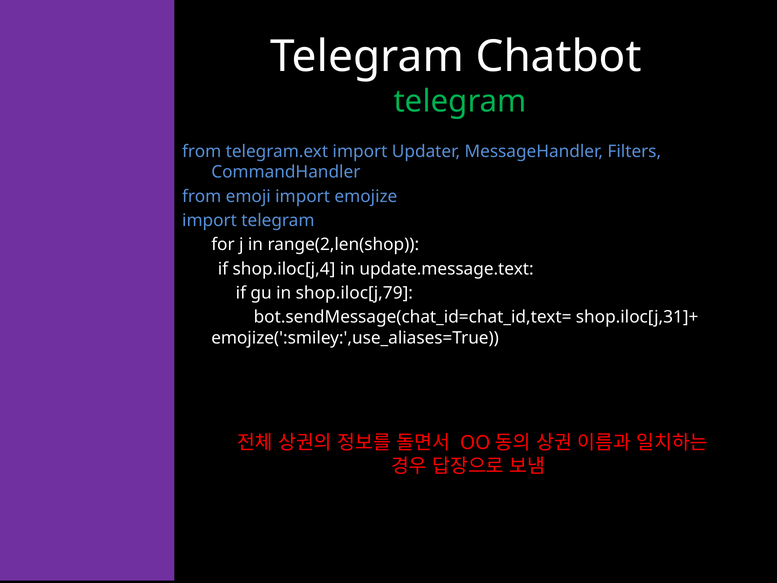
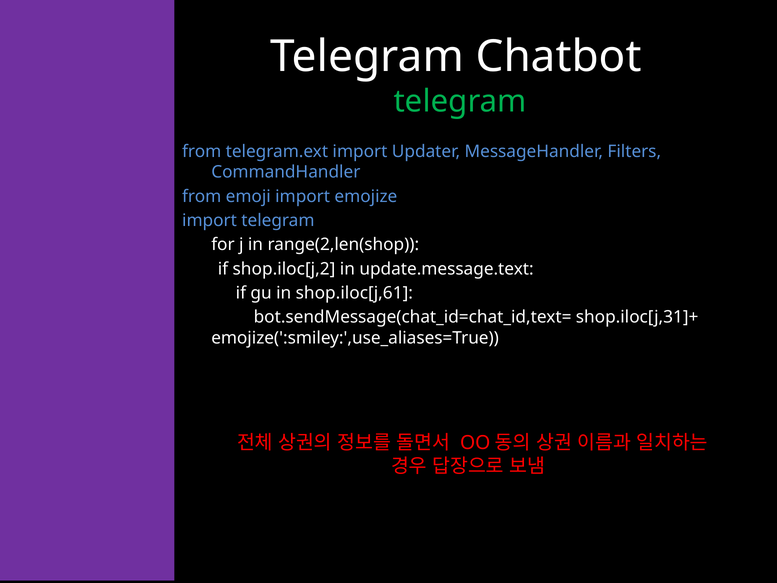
shop.iloc[j,4: shop.iloc[j,4 -> shop.iloc[j,2
shop.iloc[j,79: shop.iloc[j,79 -> shop.iloc[j,61
